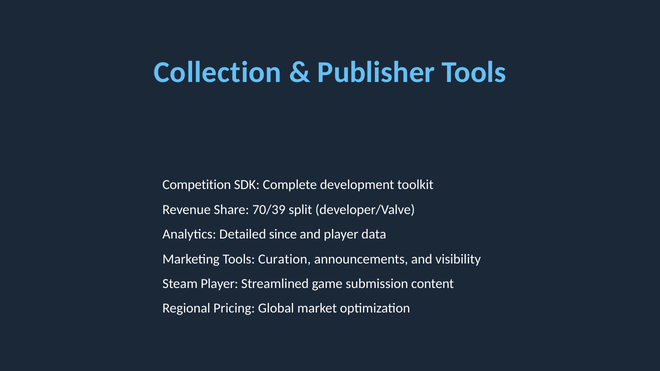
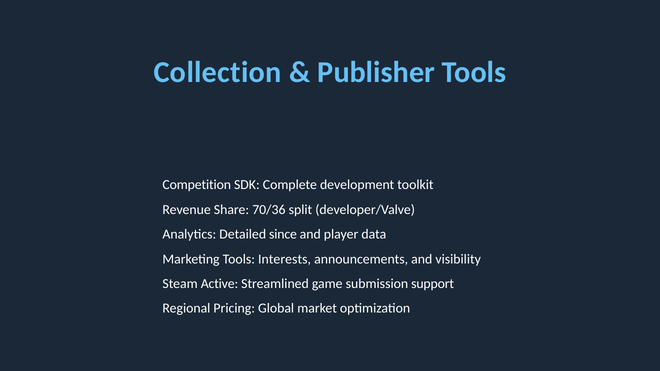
70/39: 70/39 -> 70/36
Curation: Curation -> Interests
Steam Player: Player -> Active
content: content -> support
